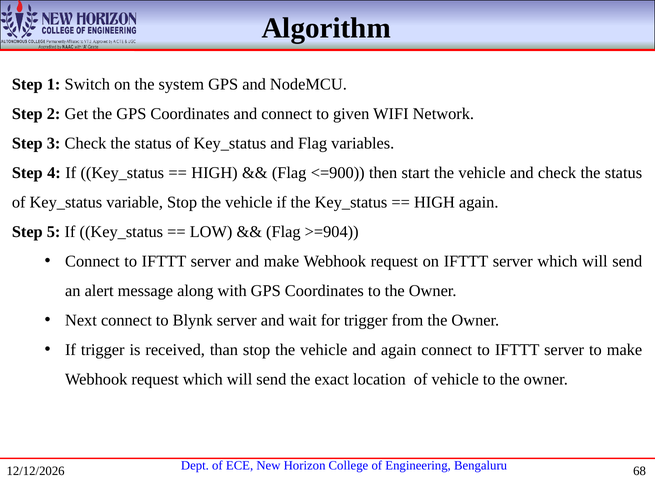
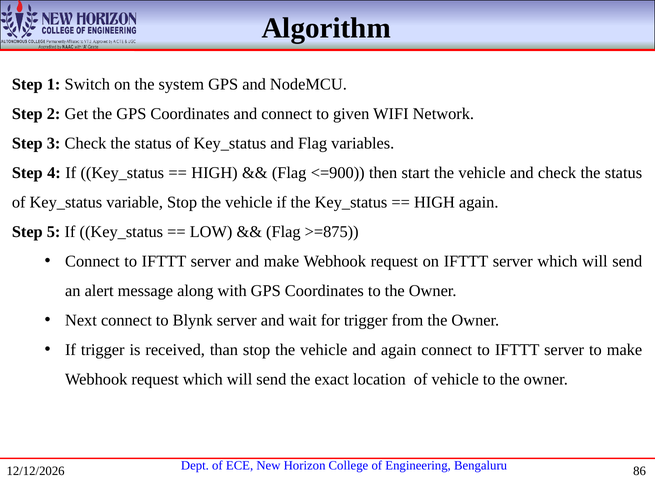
>=904: >=904 -> >=875
68: 68 -> 86
